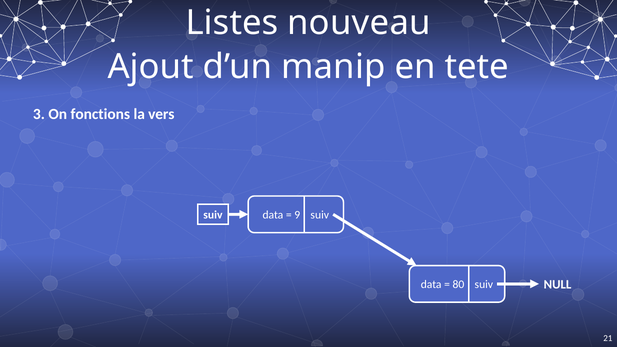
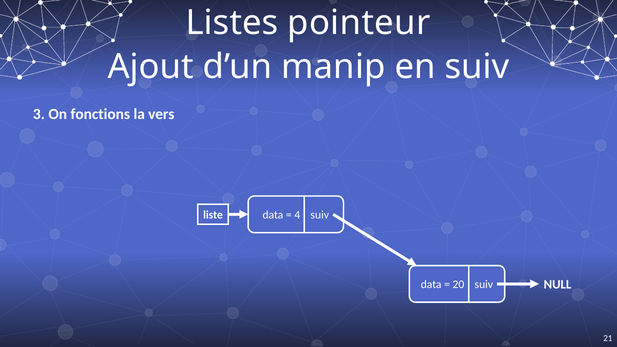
nouveau: nouveau -> pointeur
en tete: tete -> suiv
suiv at (213, 215): suiv -> liste
9: 9 -> 4
80: 80 -> 20
